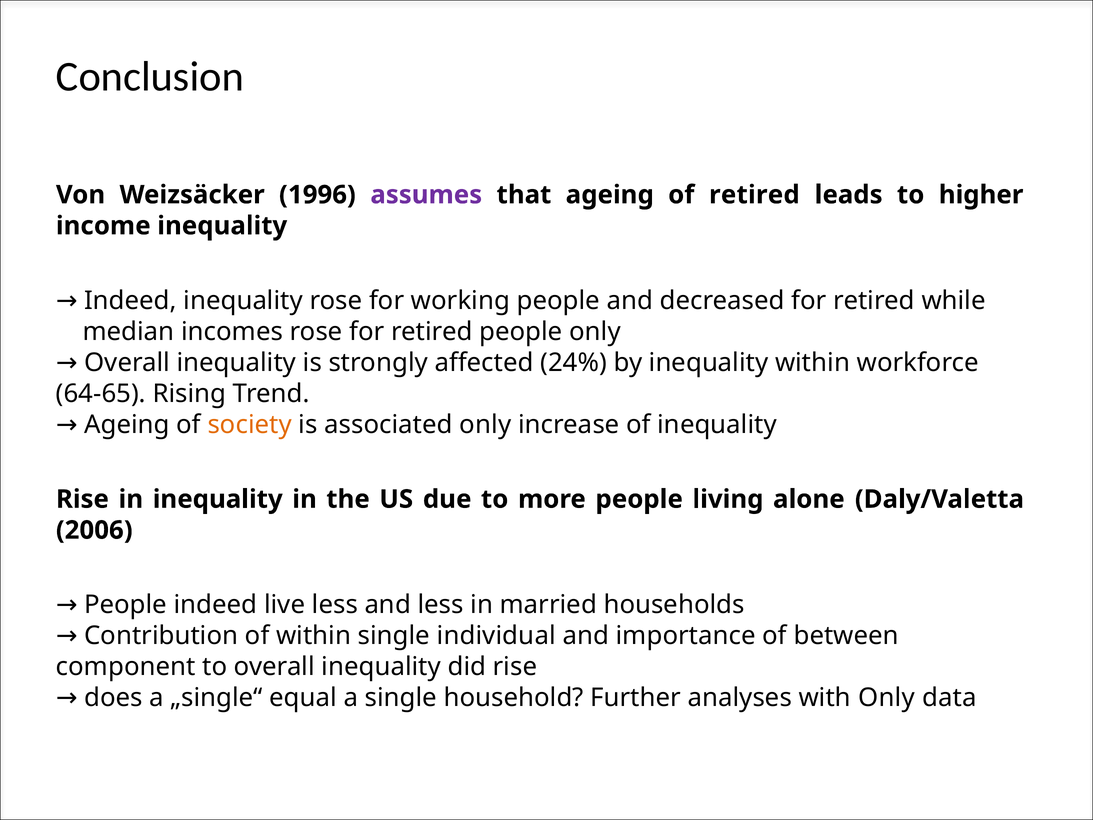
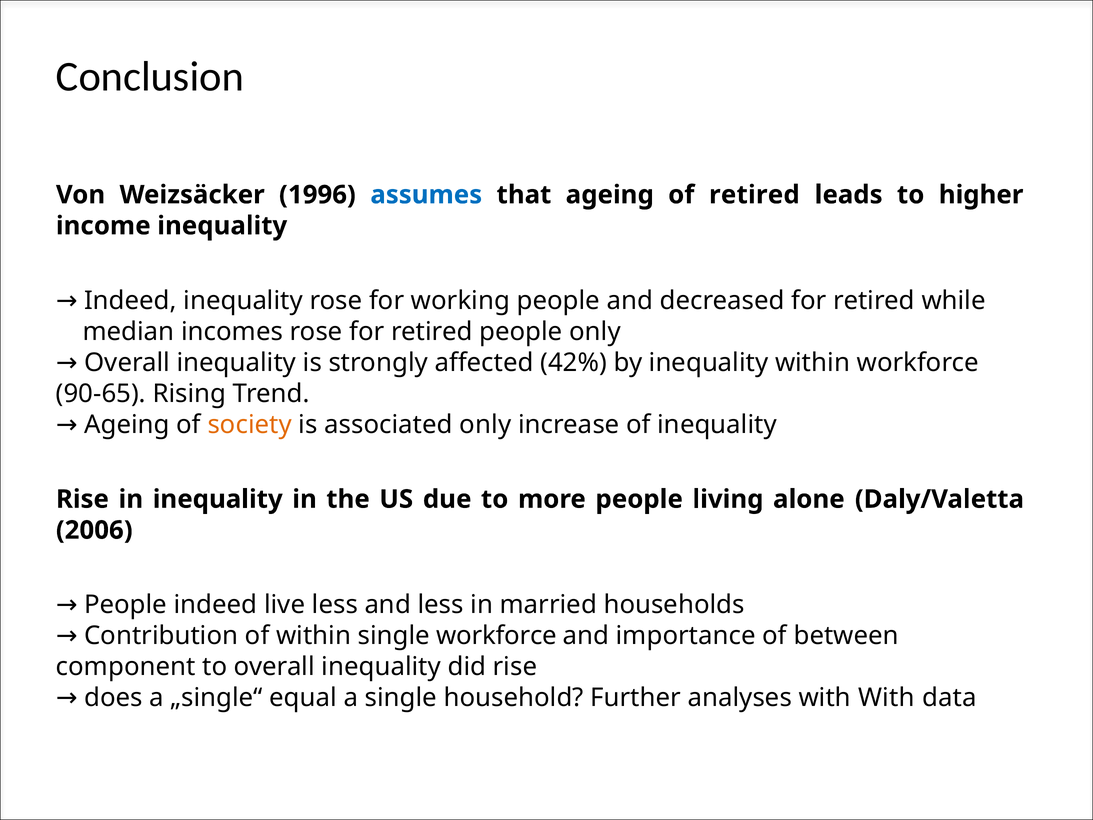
assumes colour: purple -> blue
24%: 24% -> 42%
64-65: 64-65 -> 90-65
single individual: individual -> workforce
with Only: Only -> With
